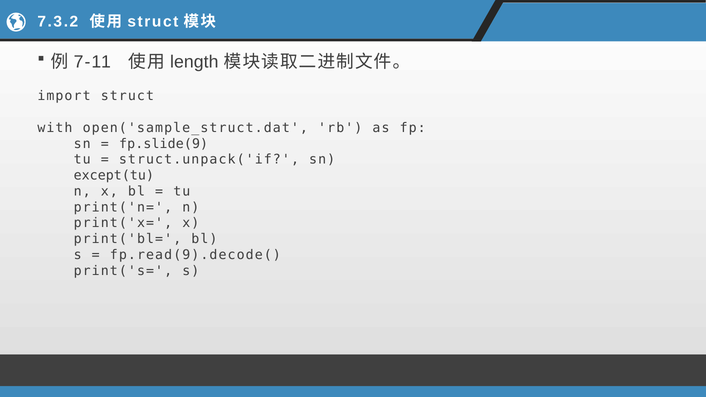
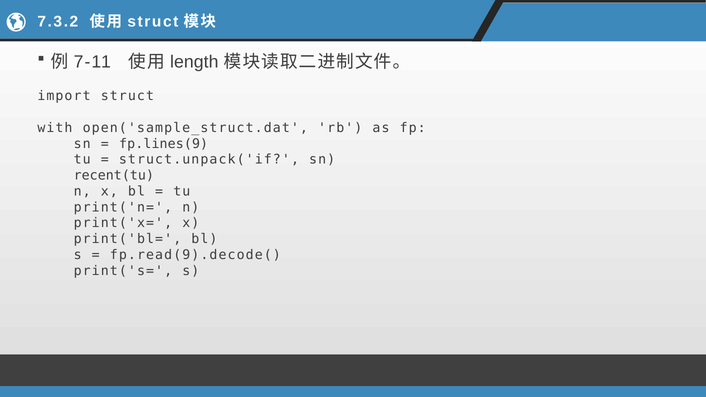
fp.slide(9: fp.slide(9 -> fp.lines(9
except(tu: except(tu -> recent(tu
